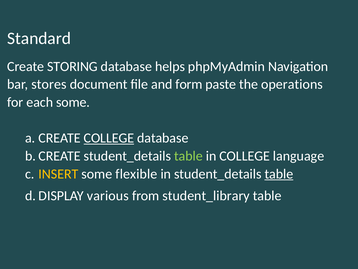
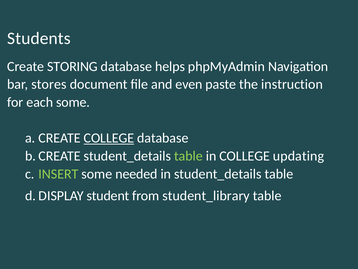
Standard: Standard -> Students
form: form -> even
operations: operations -> instruction
language: language -> updating
INSERT colour: yellow -> light green
flexible: flexible -> needed
table at (279, 174) underline: present -> none
various: various -> student
